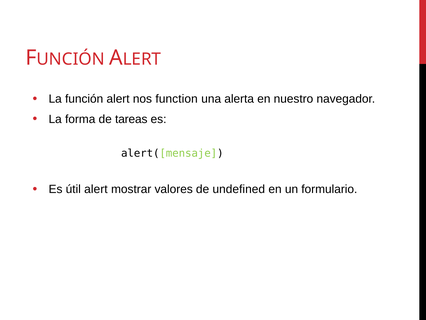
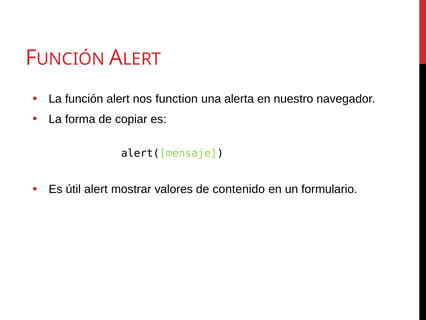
tareas: tareas -> copiar
undefined: undefined -> contenido
